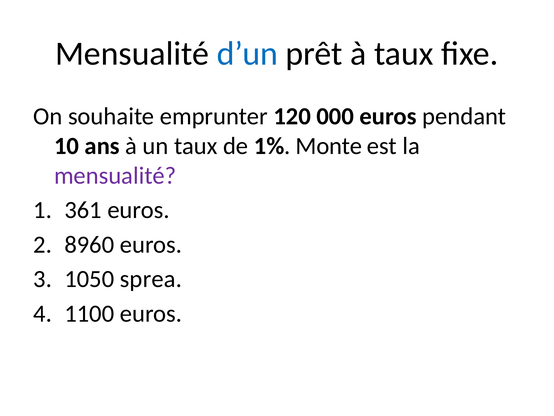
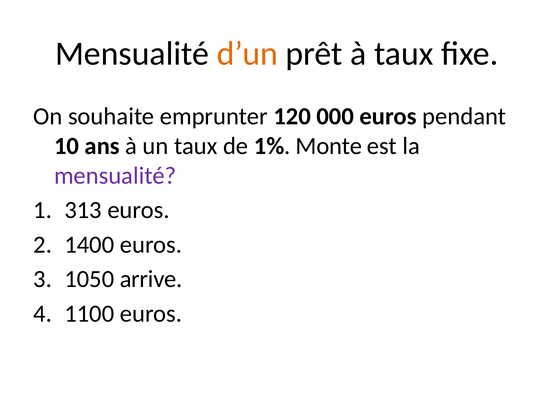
d’un colour: blue -> orange
361: 361 -> 313
8960: 8960 -> 1400
sprea: sprea -> arrive
